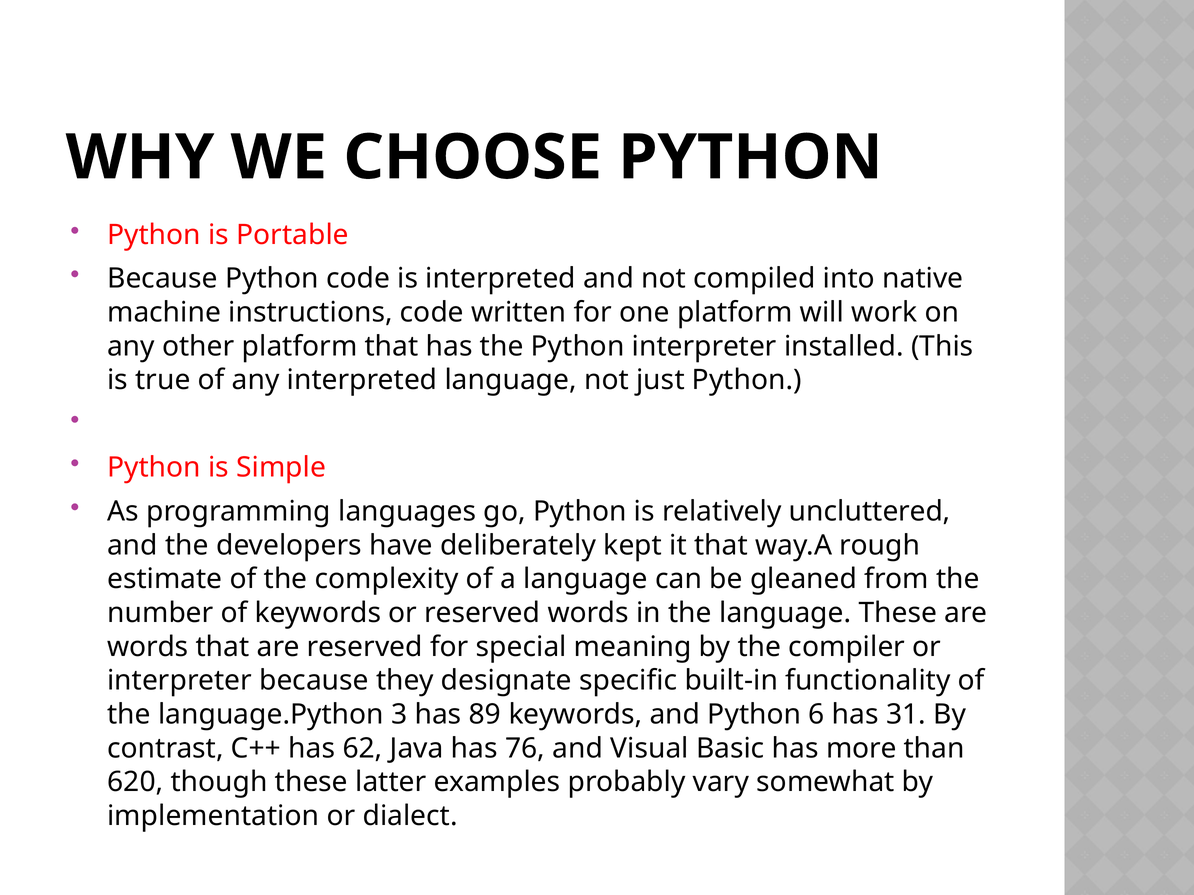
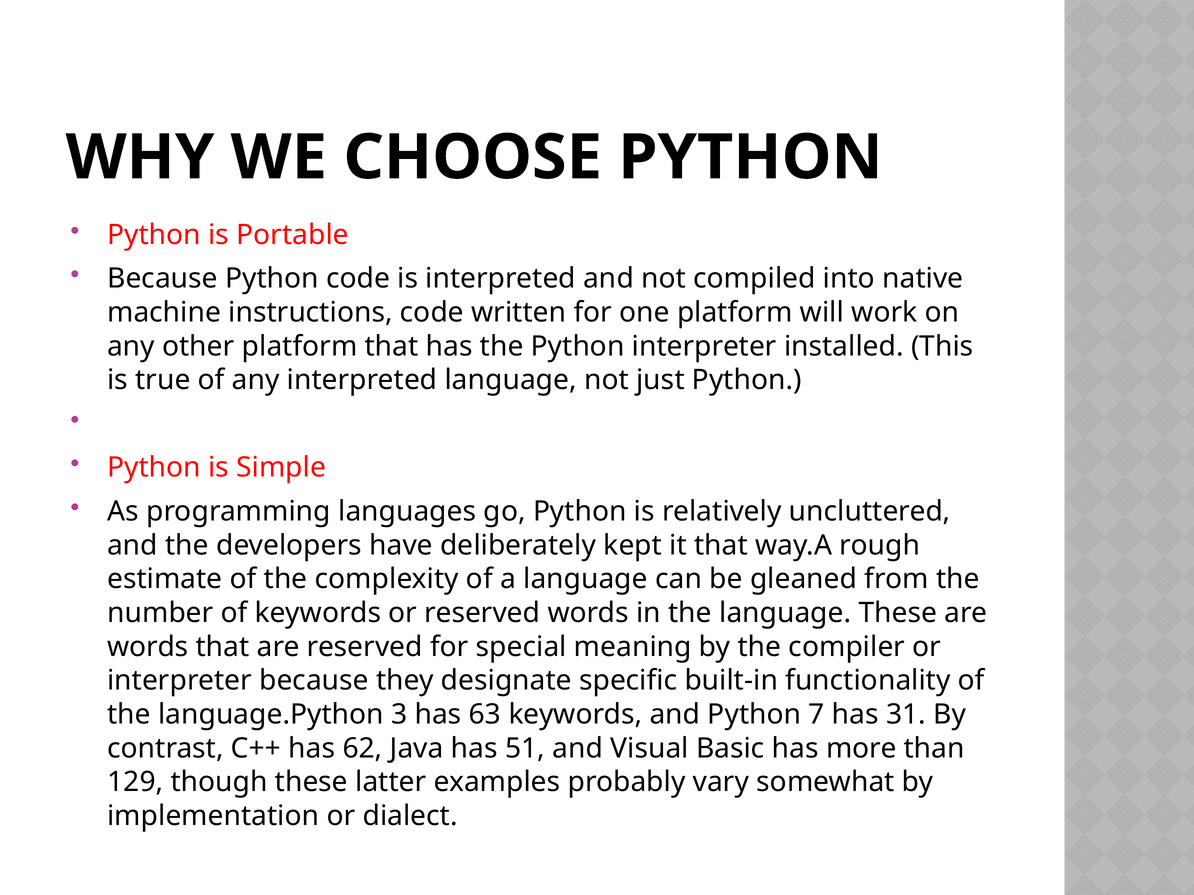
89: 89 -> 63
6: 6 -> 7
76: 76 -> 51
620: 620 -> 129
